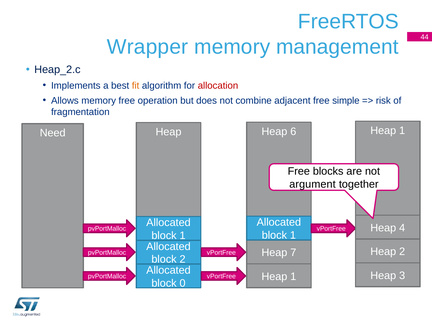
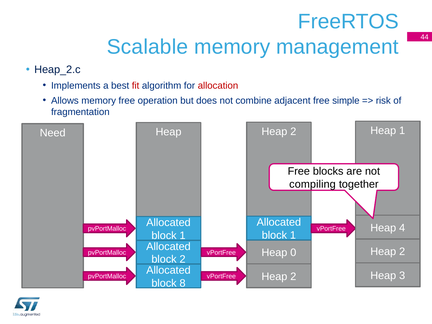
Wrapper: Wrapper -> Scalable
fit colour: orange -> red
6 at (293, 132): 6 -> 2
argument: argument -> compiling
7: 7 -> 0
1 at (293, 276): 1 -> 2
0: 0 -> 8
